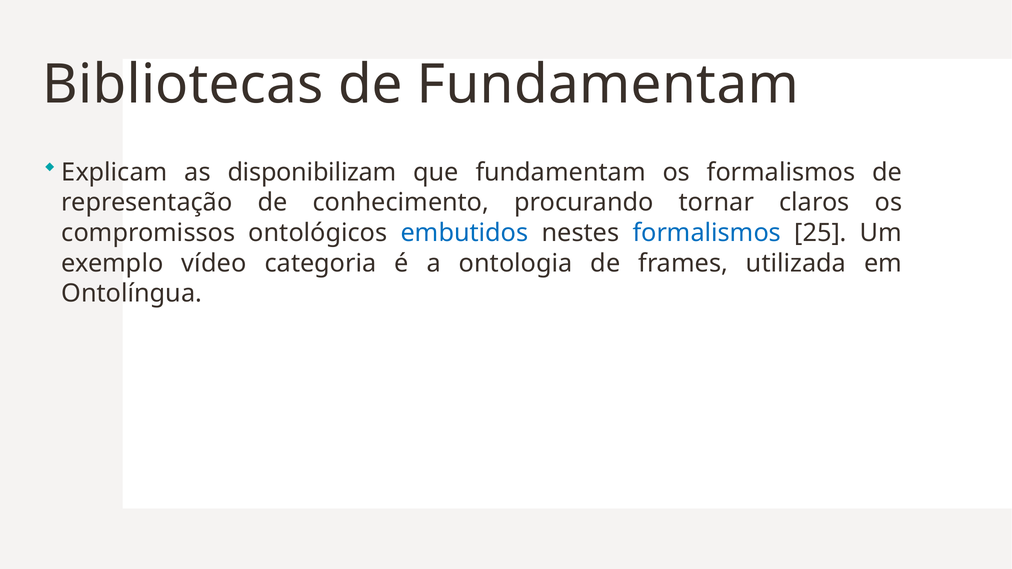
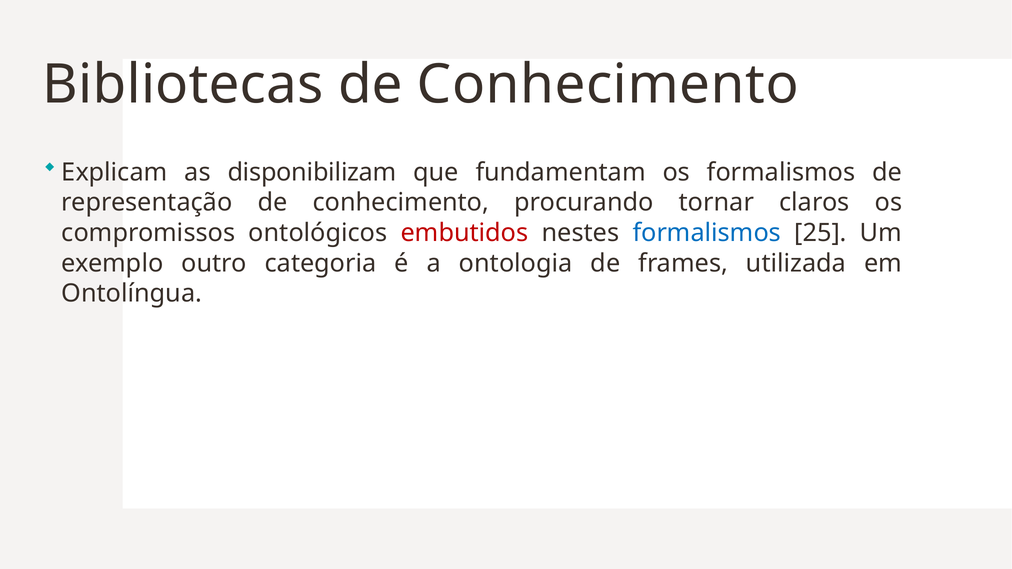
Fundamentam at (608, 85): Fundamentam -> Conhecimento
embutidos colour: blue -> red
vídeo: vídeo -> outro
